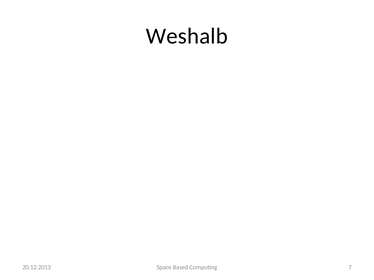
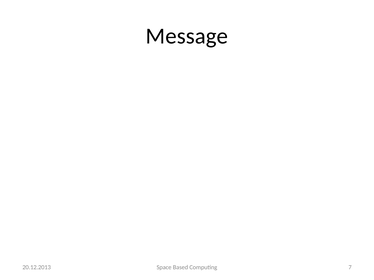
Weshalb: Weshalb -> Message
